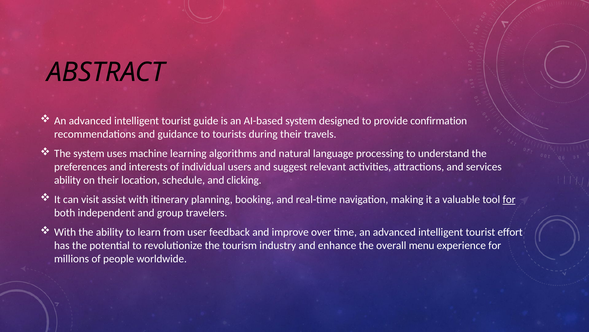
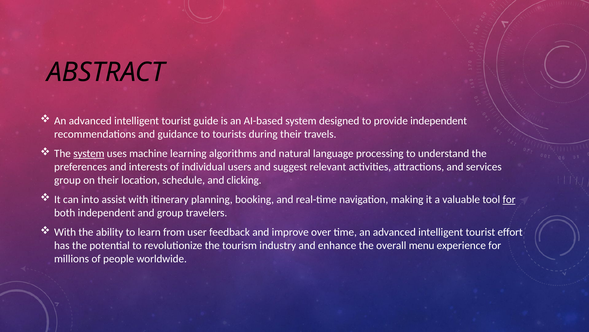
provide confirmation: confirmation -> independent
system at (89, 153) underline: none -> present
ability at (68, 180): ability -> group
visit: visit -> into
